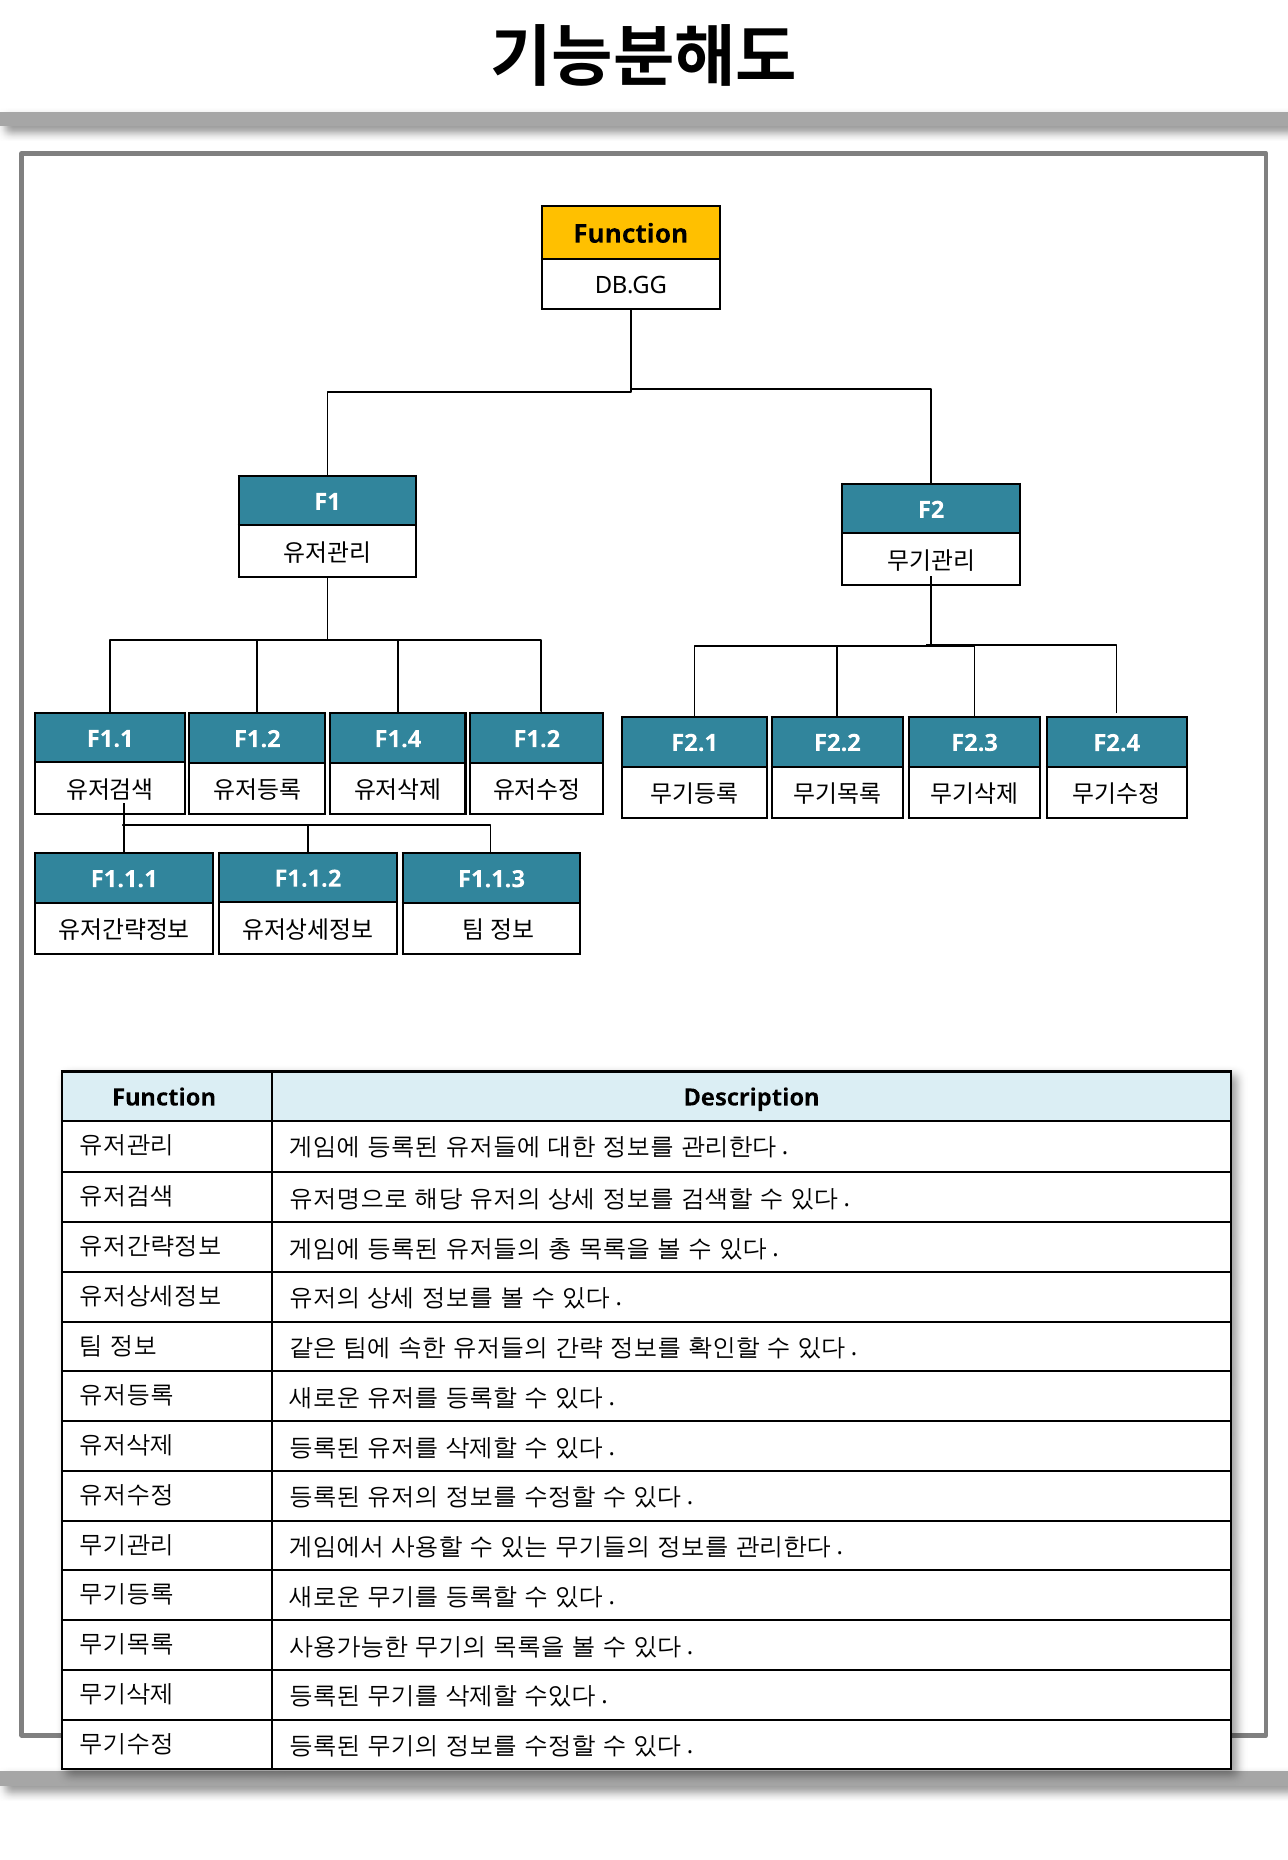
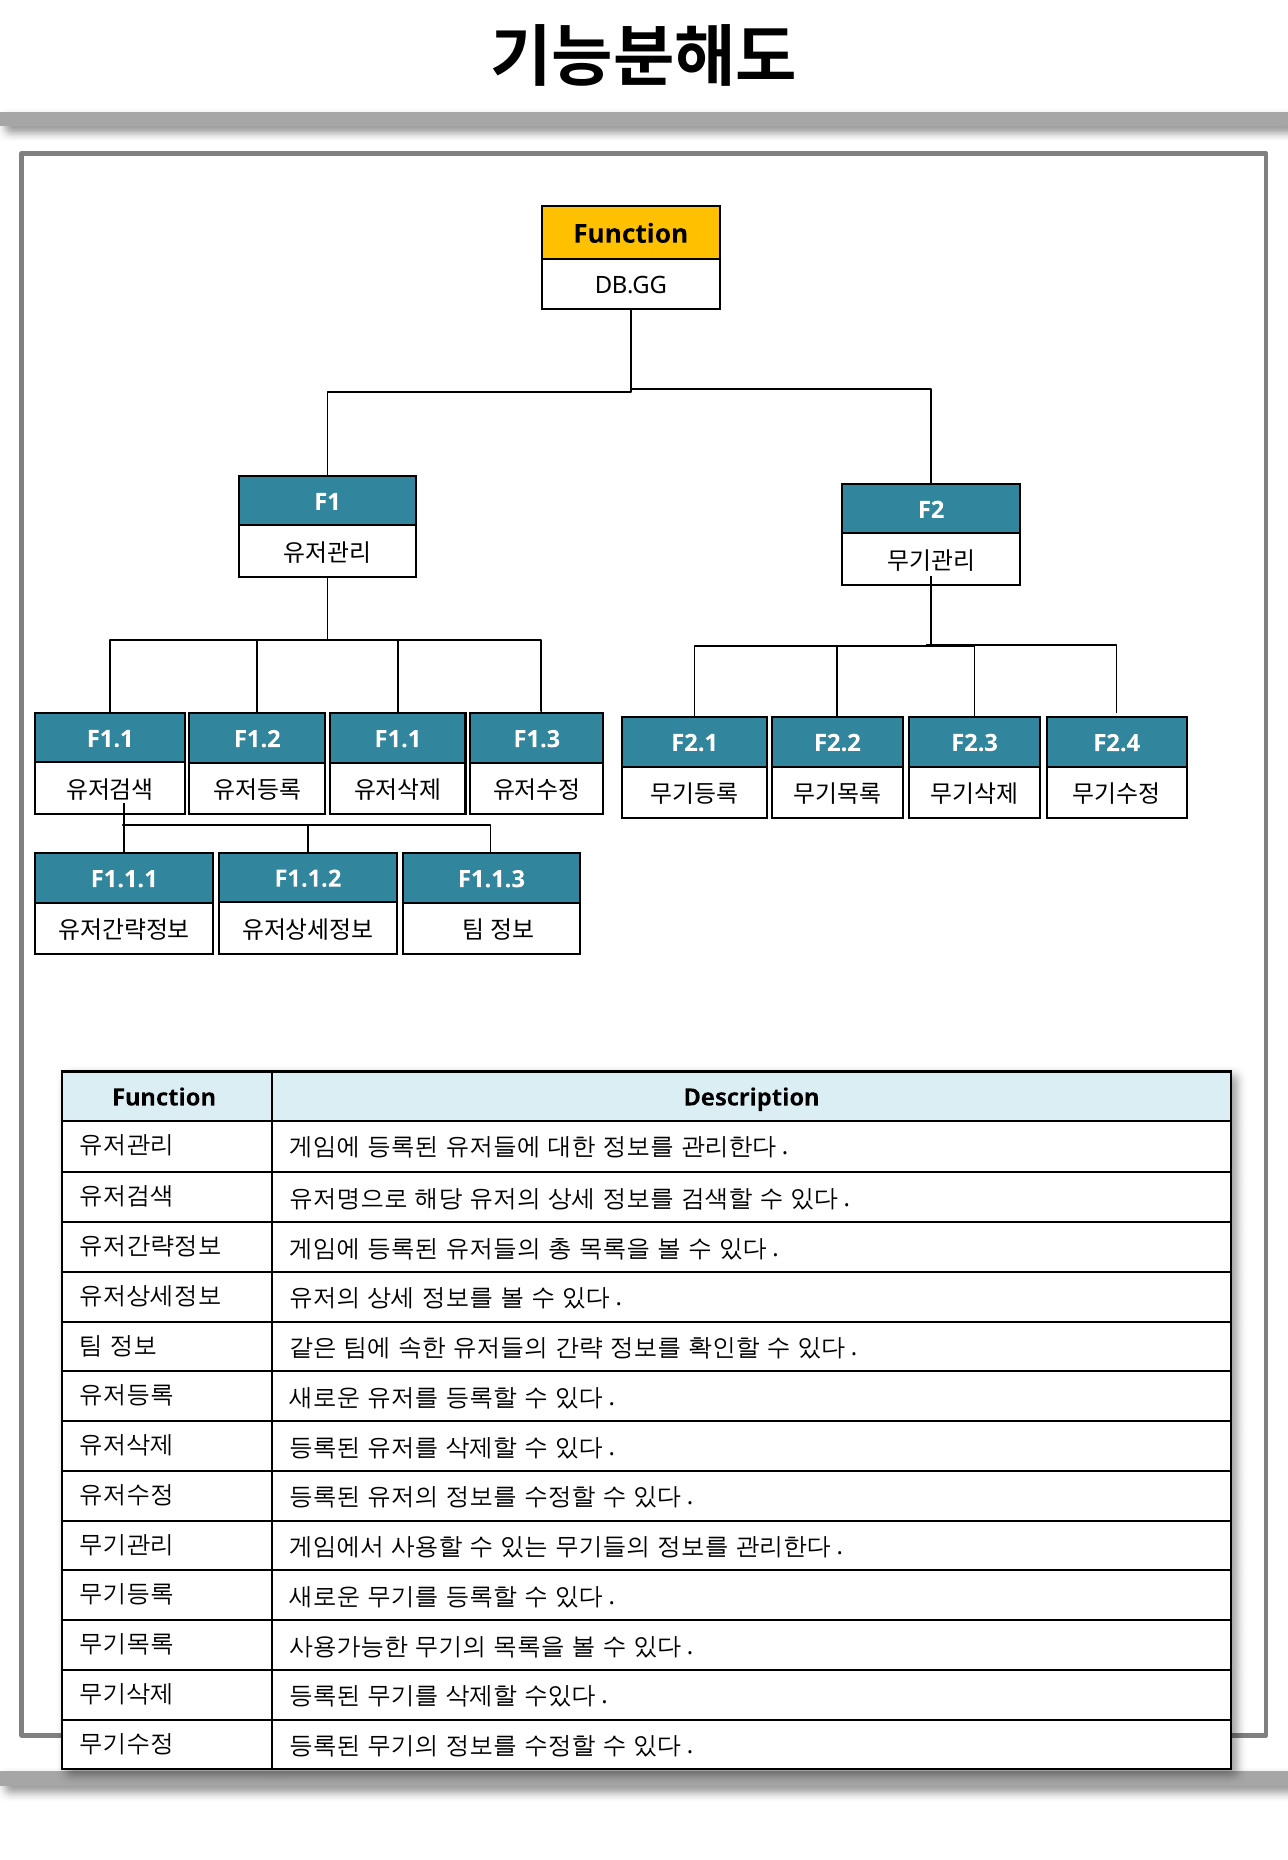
F1.4 at (398, 740): F1.4 -> F1.1
F1.2 at (537, 740): F1.2 -> F1.3
